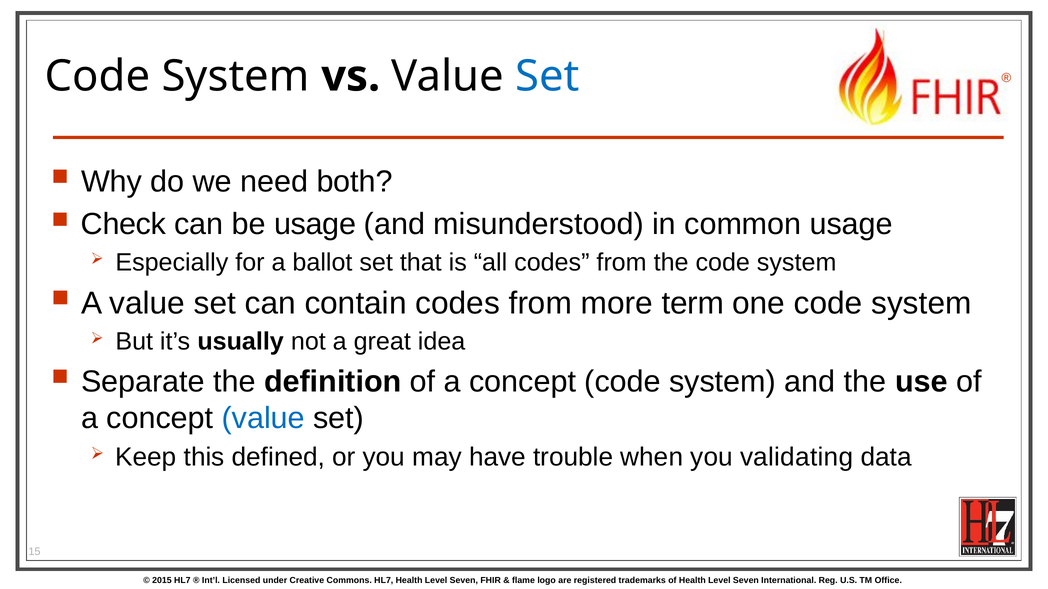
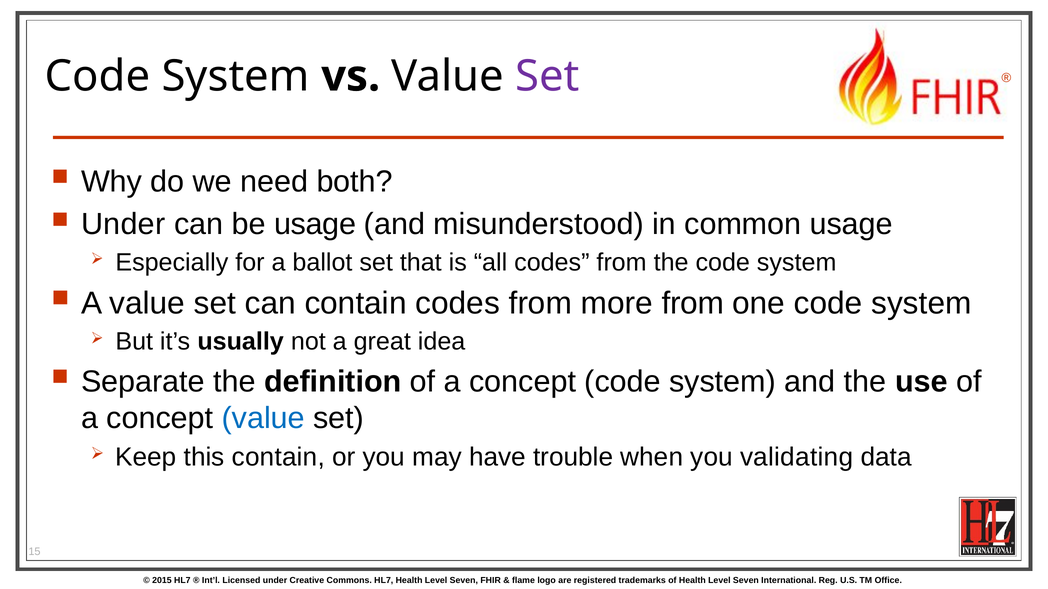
Set at (547, 76) colour: blue -> purple
Check at (124, 224): Check -> Under
more term: term -> from
this defined: defined -> contain
